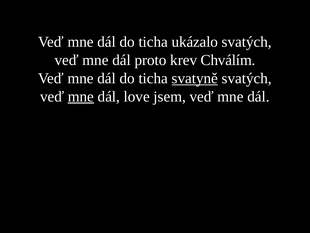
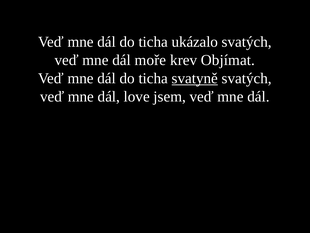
proto: proto -> moře
Chválím: Chválím -> Objímat
mne at (81, 96) underline: present -> none
